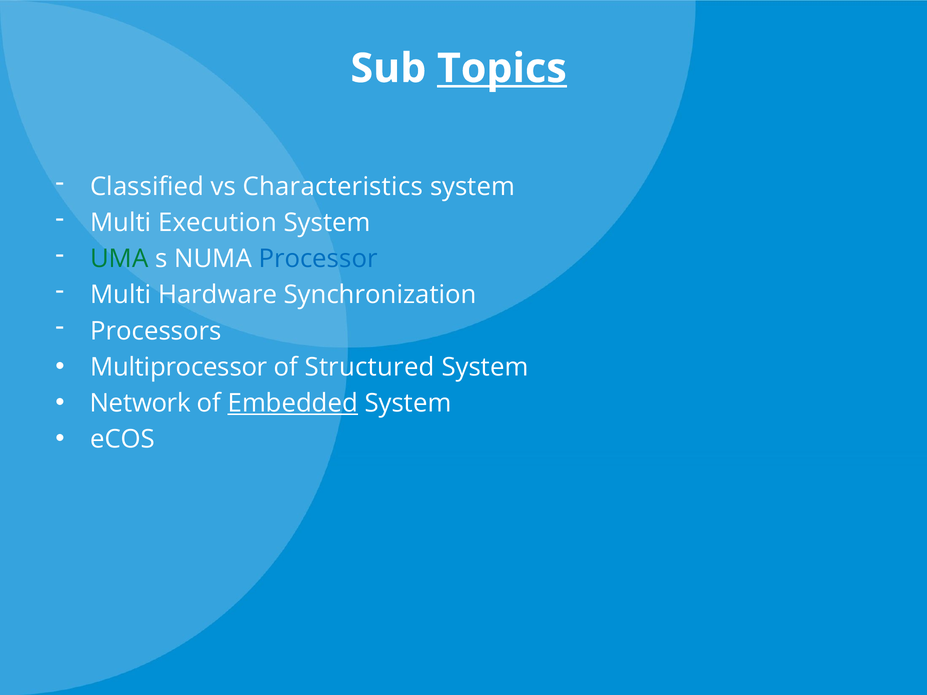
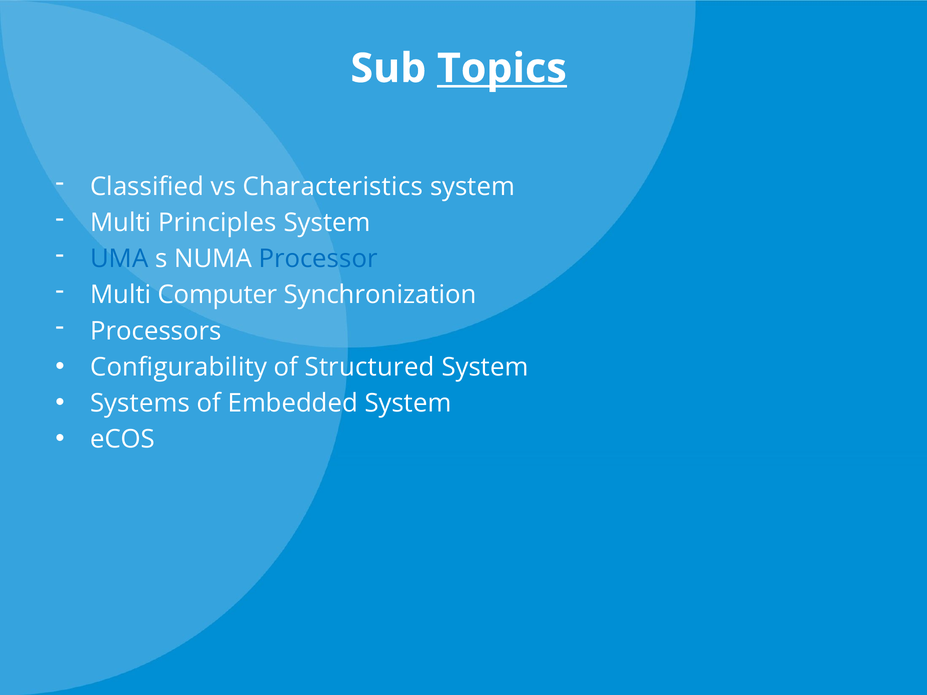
Execution: Execution -> Principles
UMA colour: green -> blue
Hardware: Hardware -> Computer
Multiprocessor: Multiprocessor -> Configurability
Network: Network -> Systems
Embedded underline: present -> none
